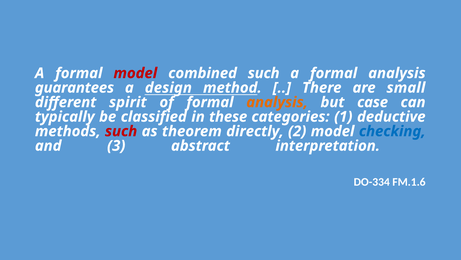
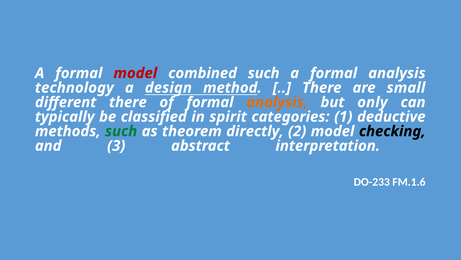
guarantees: guarantees -> technology
different spirit: spirit -> there
case: case -> only
these: these -> spirit
such at (121, 131) colour: red -> green
checking colour: blue -> black
DO-334: DO-334 -> DO-233
